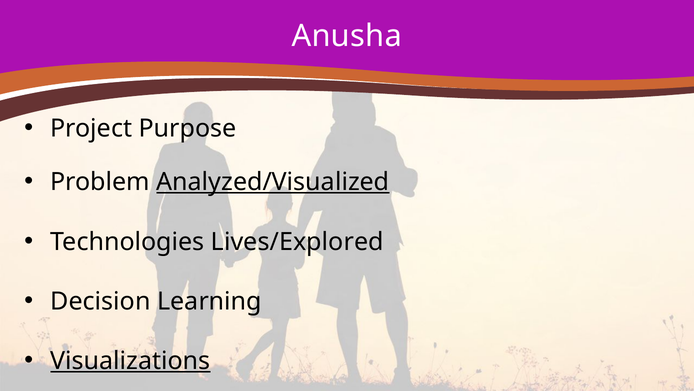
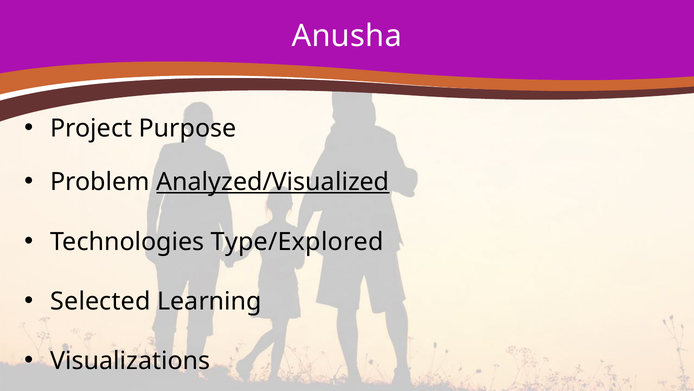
Lives/Explored: Lives/Explored -> Type/Explored
Decision: Decision -> Selected
Visualizations underline: present -> none
